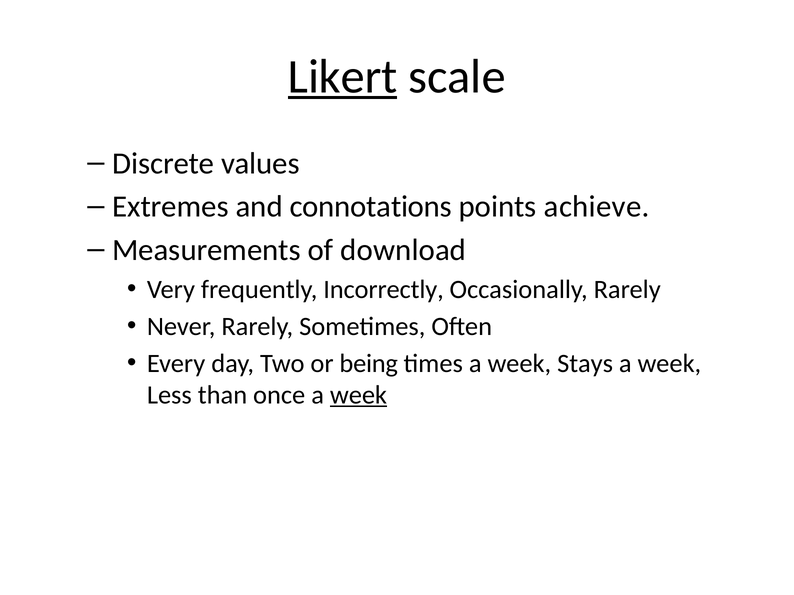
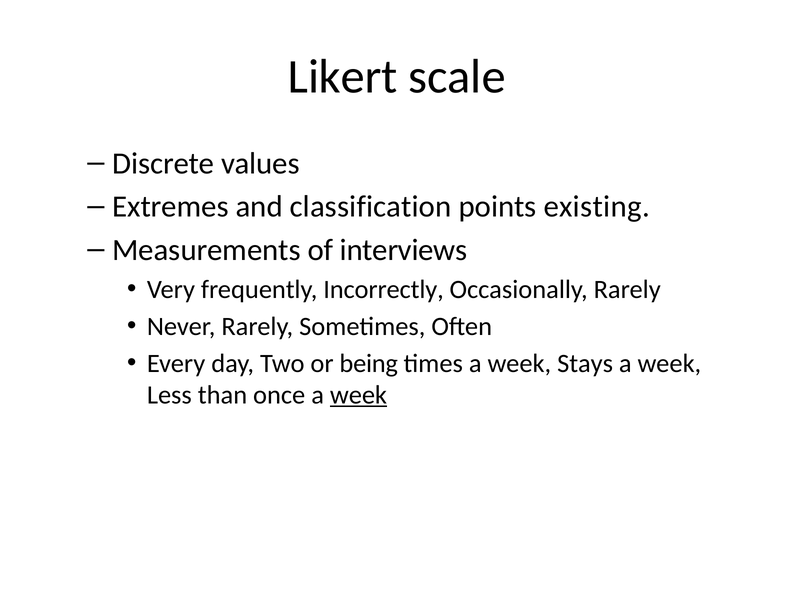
Likert underline: present -> none
connotations: connotations -> classification
achieve: achieve -> existing
download: download -> interviews
